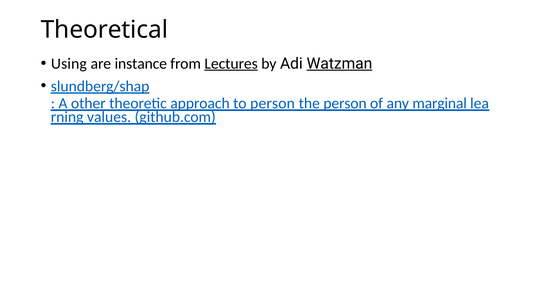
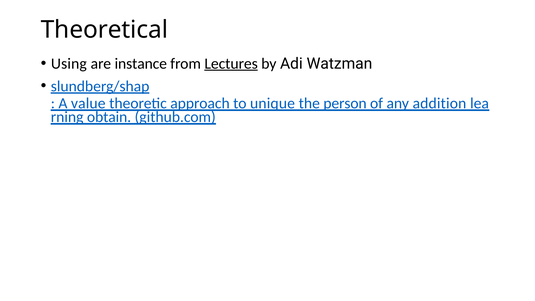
Watzman underline: present -> none
other: other -> value
to person: person -> unique
marginal: marginal -> addition
values: values -> obtain
